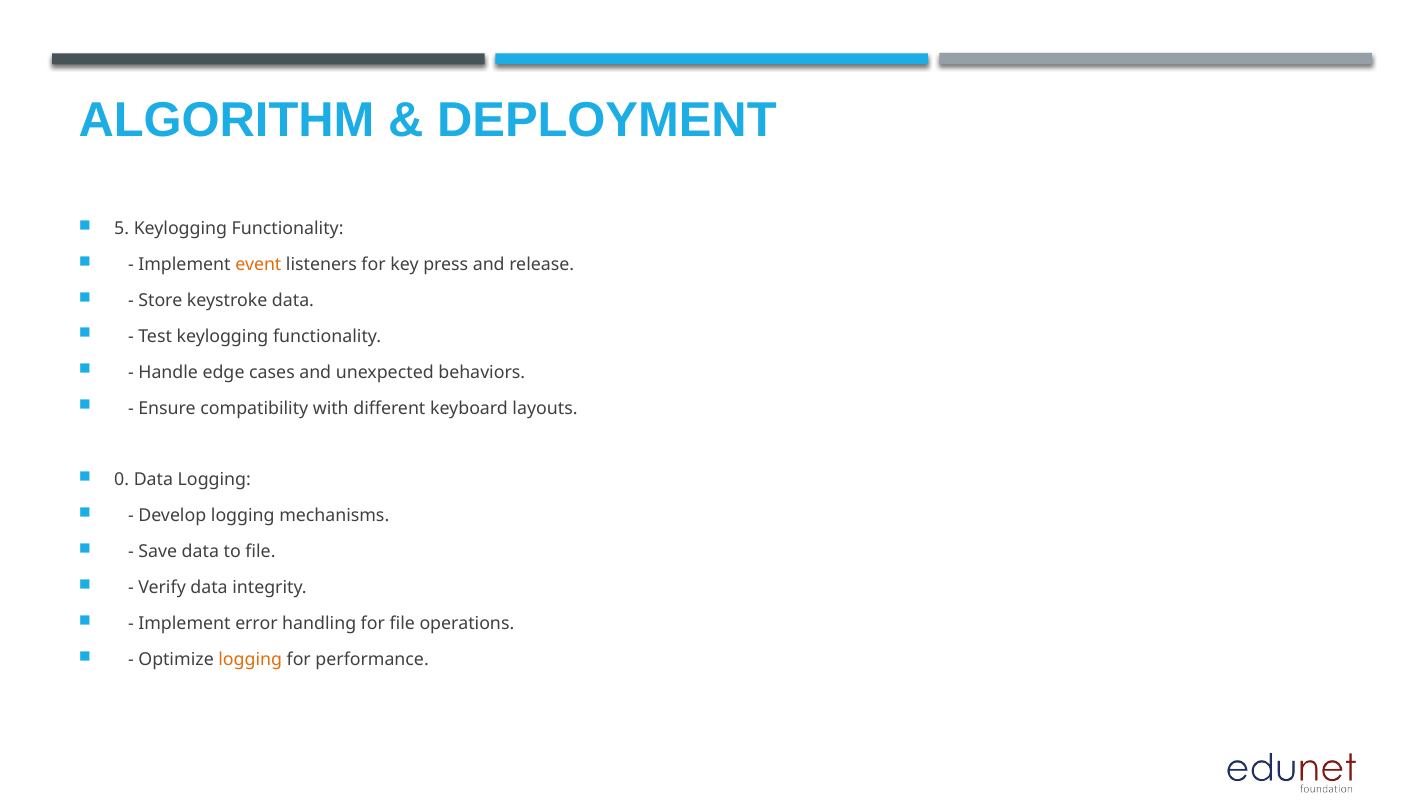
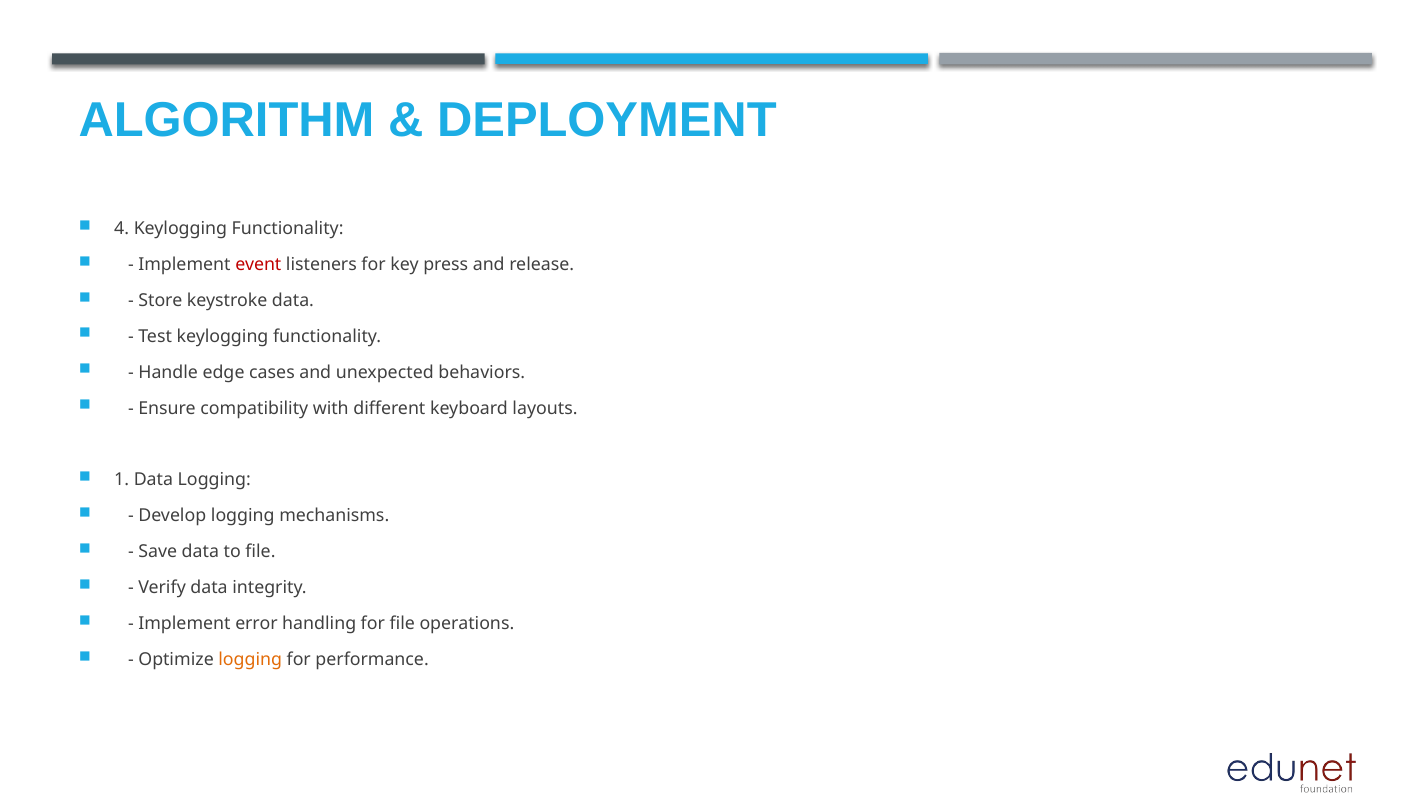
5: 5 -> 4
event colour: orange -> red
0: 0 -> 1
